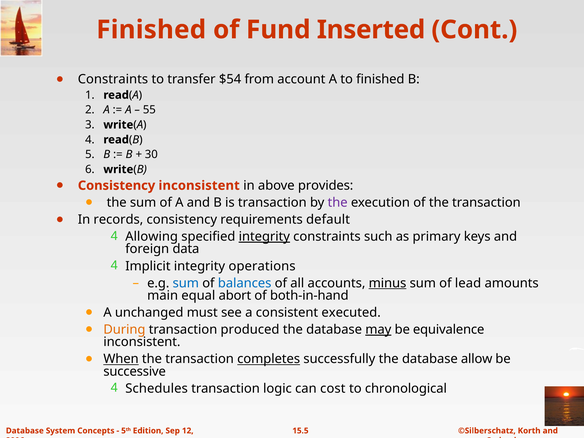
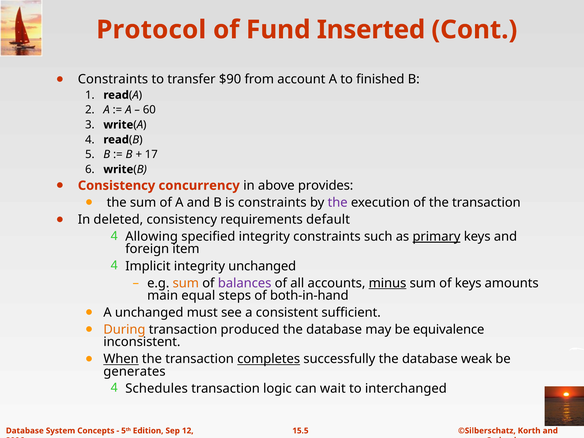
Finished at (151, 30): Finished -> Protocol
$54: $54 -> $90
55: 55 -> 60
30: 30 -> 17
Consistency inconsistent: inconsistent -> concurrency
is transaction: transaction -> constraints
records: records -> deleted
integrity at (264, 237) underline: present -> none
primary underline: none -> present
data: data -> item
integrity operations: operations -> unchanged
sum at (186, 283) colour: blue -> orange
balances colour: blue -> purple
of lead: lead -> keys
abort: abort -> steps
executed: executed -> sufficient
may underline: present -> none
allow: allow -> weak
successive: successive -> generates
cost: cost -> wait
chronological: chronological -> interchanged
